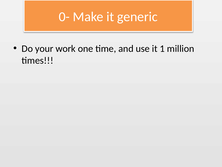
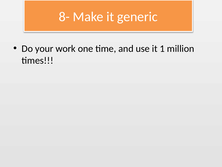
0-: 0- -> 8-
